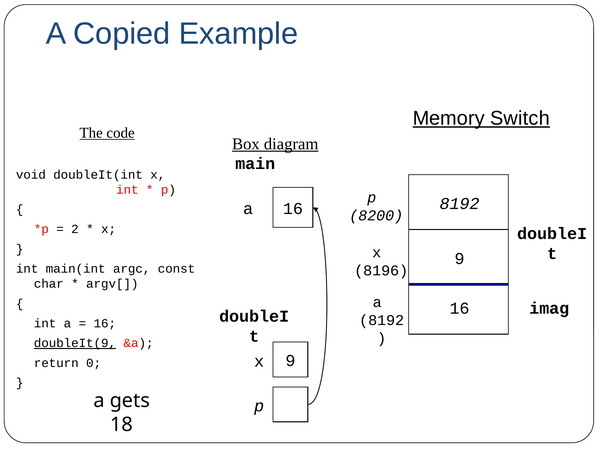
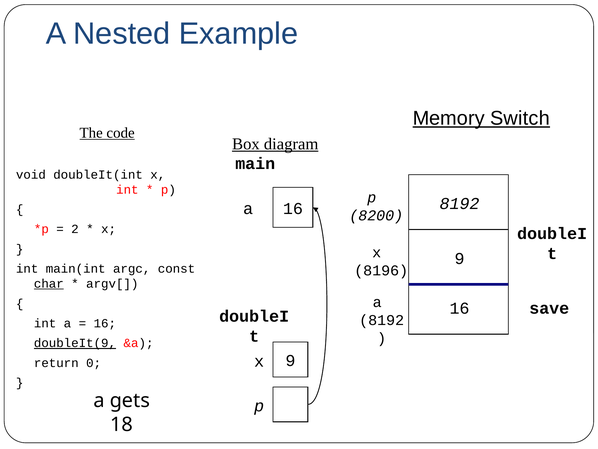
Copied: Copied -> Nested
char underline: none -> present
imag: imag -> save
